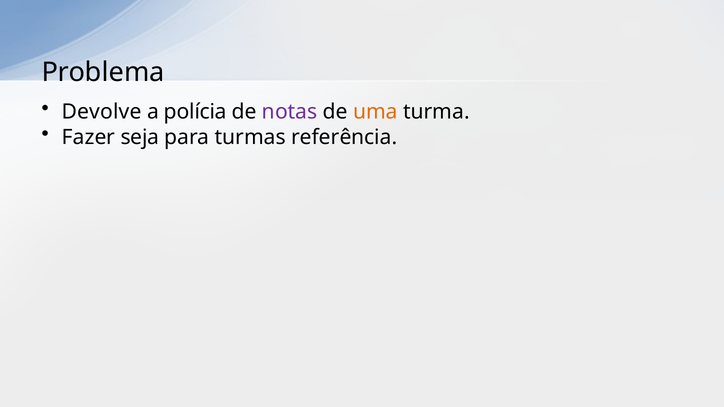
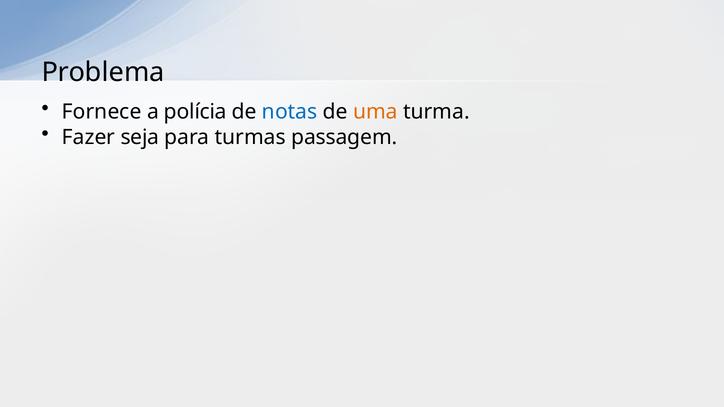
Devolve: Devolve -> Fornece
notas colour: purple -> blue
referência: referência -> passagem
